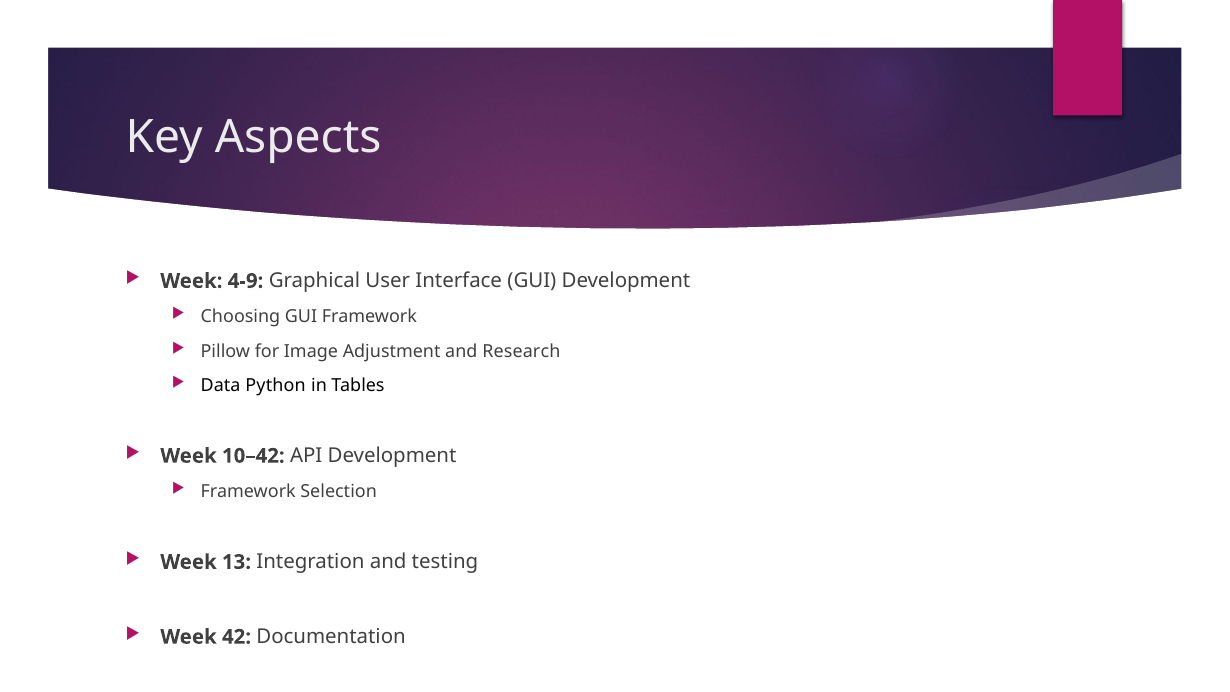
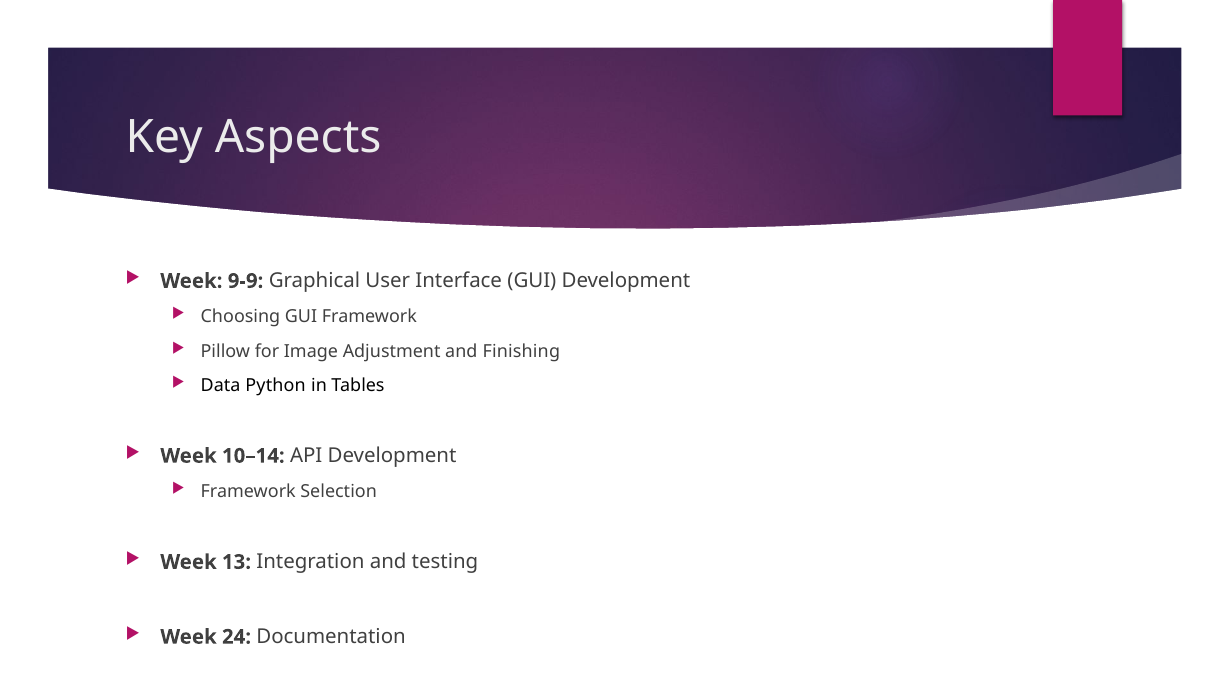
4-9: 4-9 -> 9-9
Research: Research -> Finishing
10–42: 10–42 -> 10–14
42: 42 -> 24
